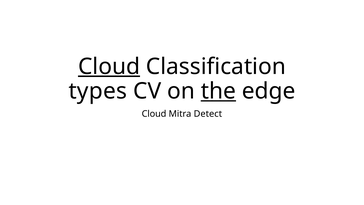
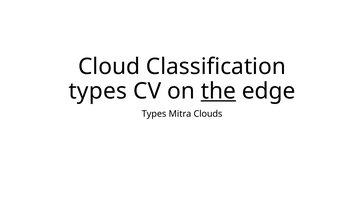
Cloud at (109, 66) underline: present -> none
Cloud at (154, 114): Cloud -> Types
Detect: Detect -> Clouds
